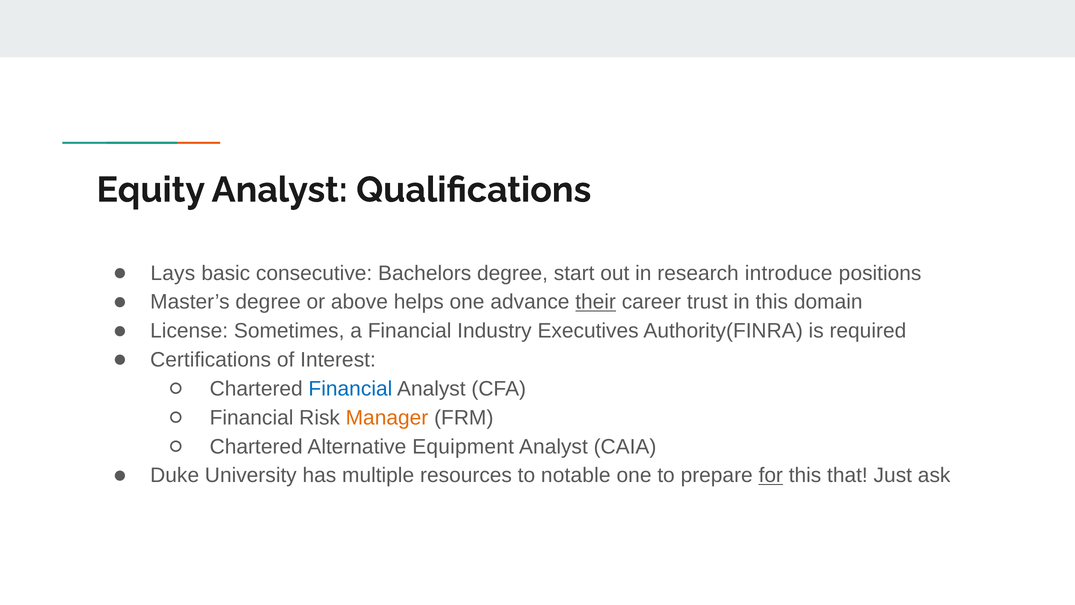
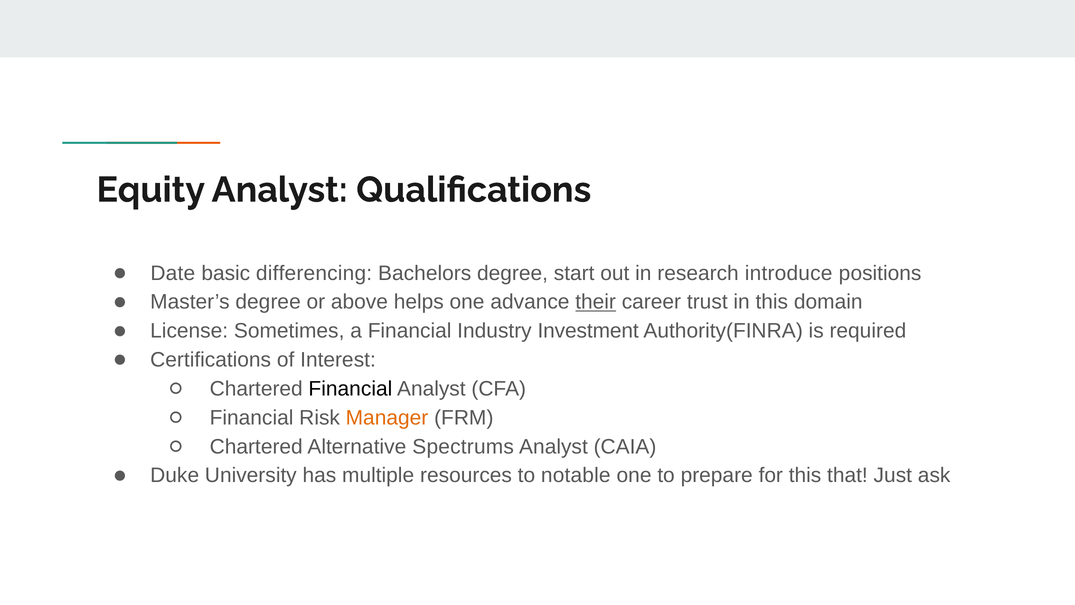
Lays: Lays -> Date
consecutive: consecutive -> differencing
Executives: Executives -> Investment
Financial at (350, 389) colour: blue -> black
Equipment: Equipment -> Spectrums
for underline: present -> none
